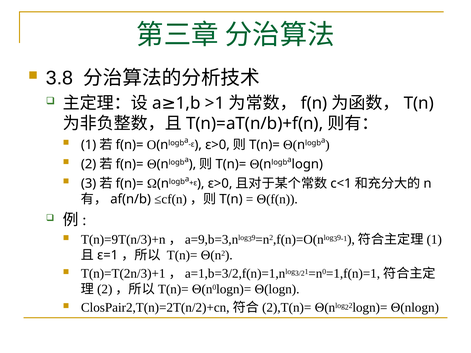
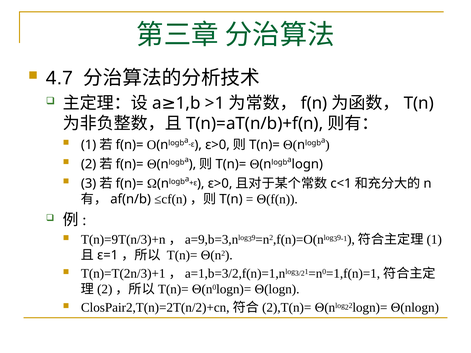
3.8: 3.8 -> 4.7
